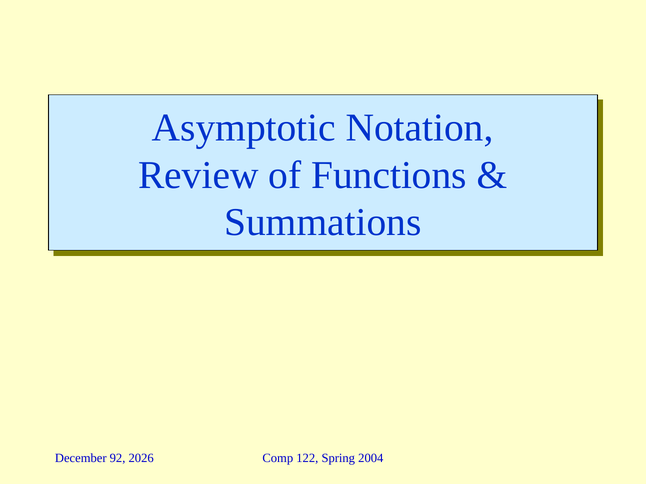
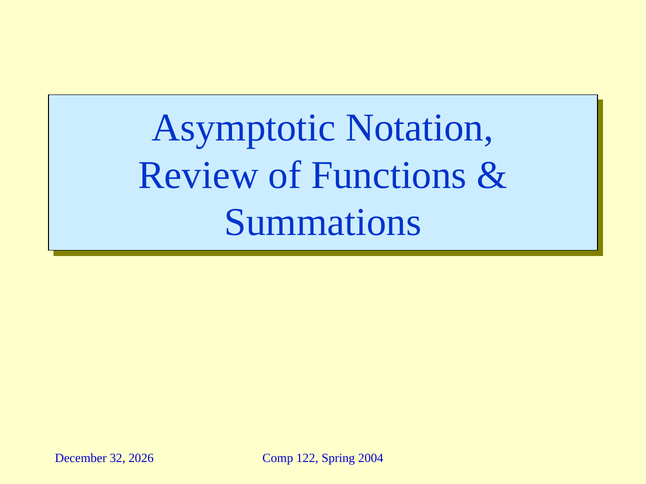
92: 92 -> 32
